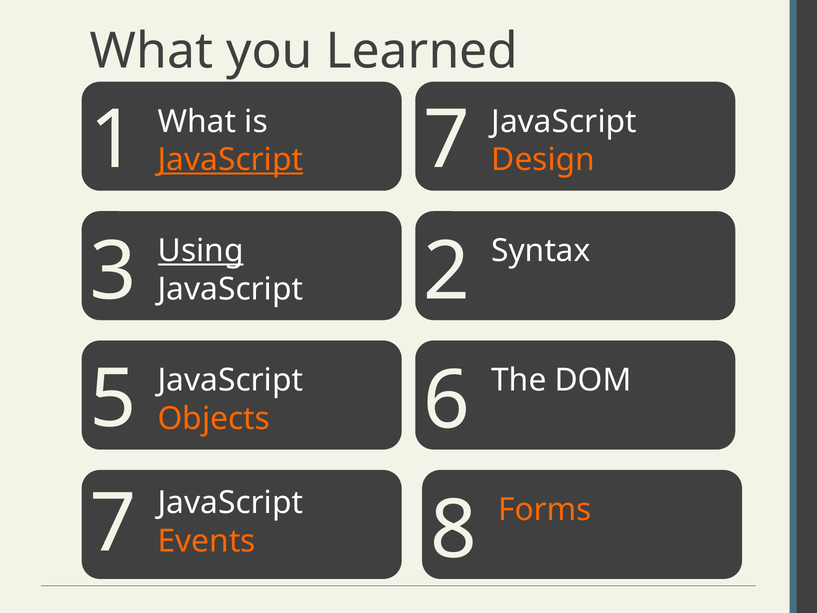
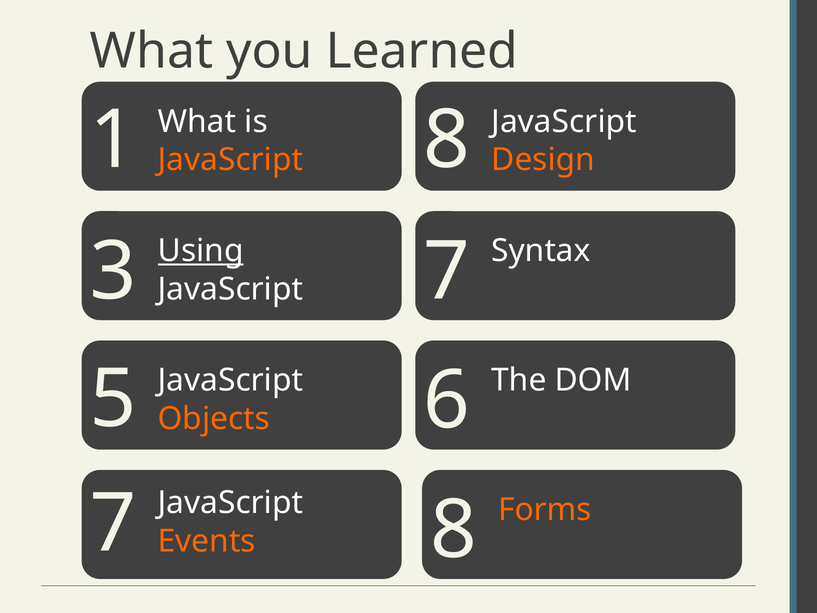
1 7: 7 -> 8
JavaScript at (230, 160) underline: present -> none
3 2: 2 -> 7
